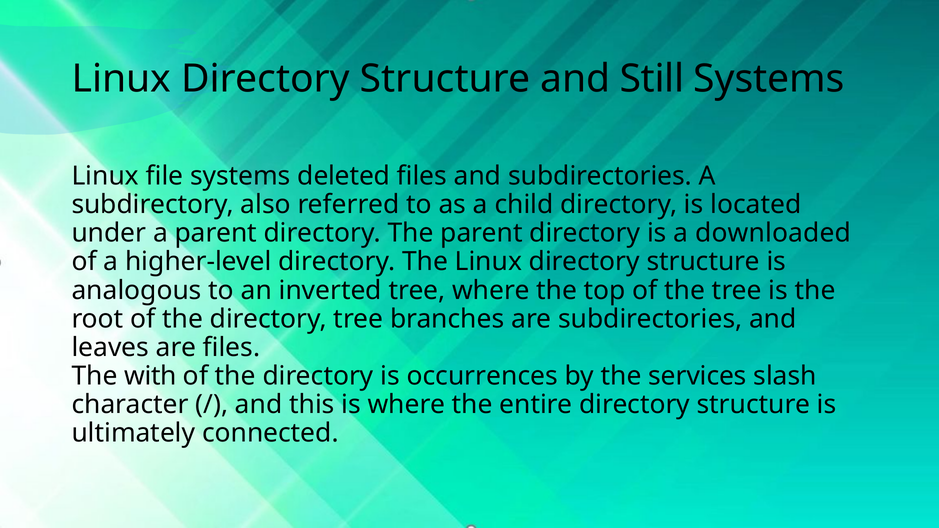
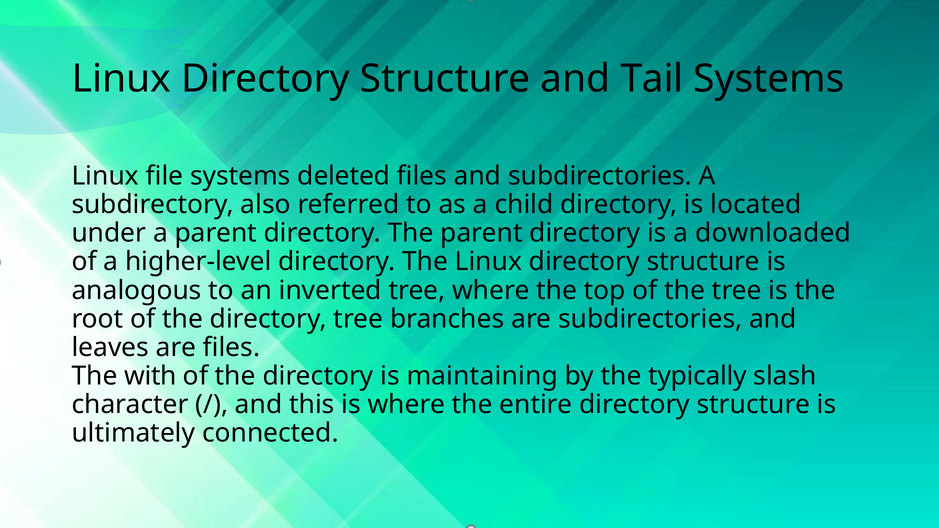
Still: Still -> Tail
occurrences: occurrences -> maintaining
services: services -> typically
